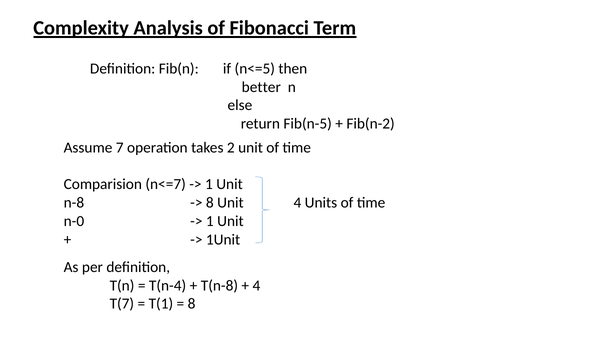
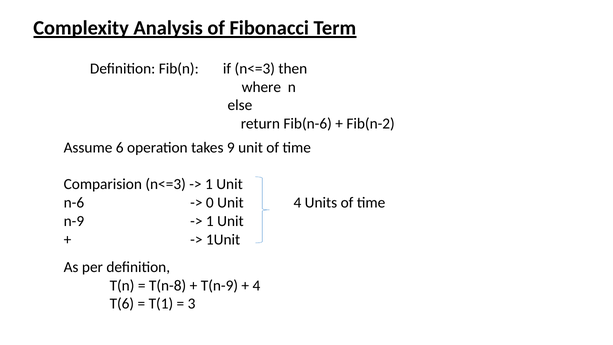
if n<=5: n<=5 -> n<=3
better: better -> where
Fib(n-5: Fib(n-5 -> Fib(n-6
7: 7 -> 6
2: 2 -> 9
Comparision n<=7: n<=7 -> n<=3
n-8: n-8 -> n-6
8 at (210, 203): 8 -> 0
n-0: n-0 -> n-9
T(n-4: T(n-4 -> T(n-8
T(n-8: T(n-8 -> T(n-9
T(7: T(7 -> T(6
8 at (192, 304): 8 -> 3
